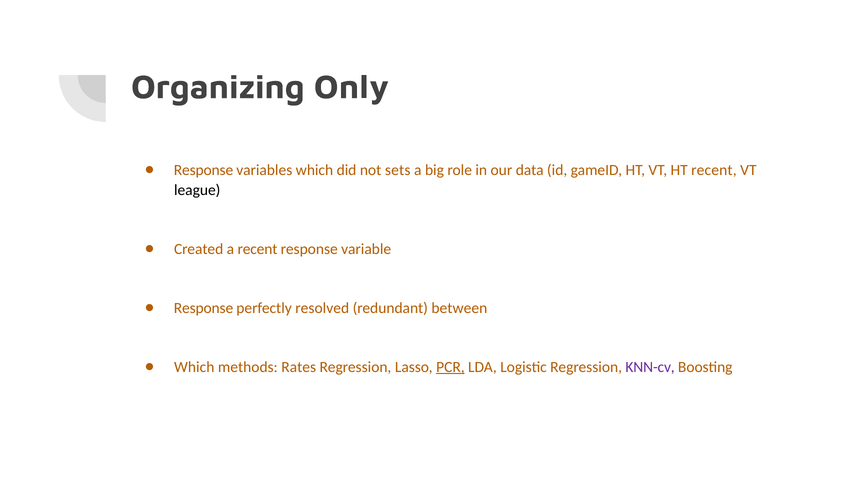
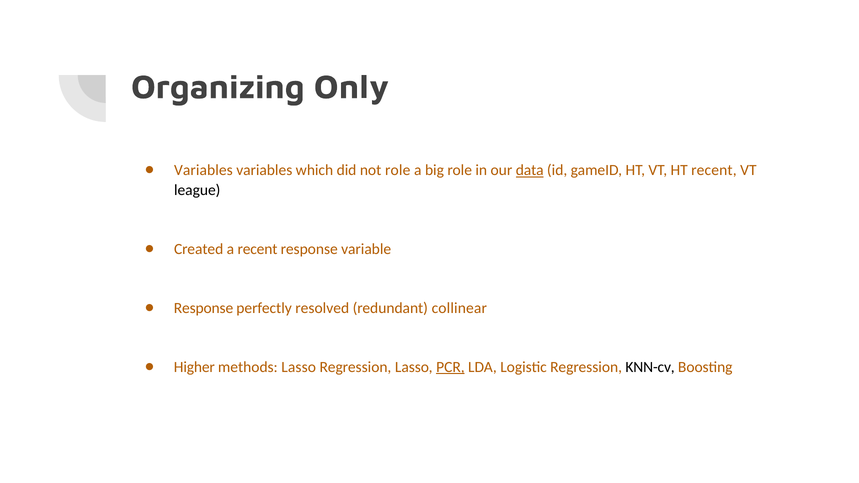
Response at (204, 170): Response -> Variables
not sets: sets -> role
data underline: none -> present
between: between -> collinear
Which at (194, 367): Which -> Higher
methods Rates: Rates -> Lasso
KNN-cv colour: purple -> black
